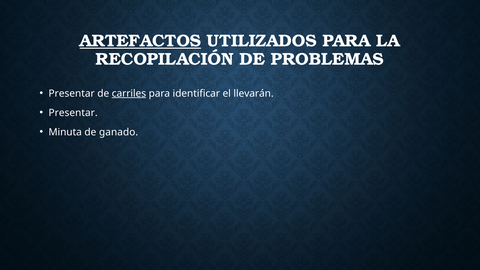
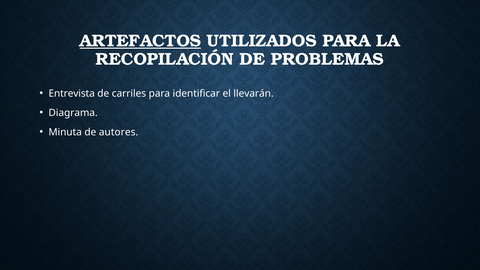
Presentar at (72, 93): Presentar -> Entrevista
carriles underline: present -> none
Presentar at (73, 113): Presentar -> Diagrama
ganado: ganado -> autores
